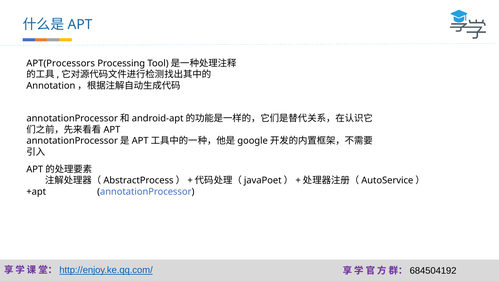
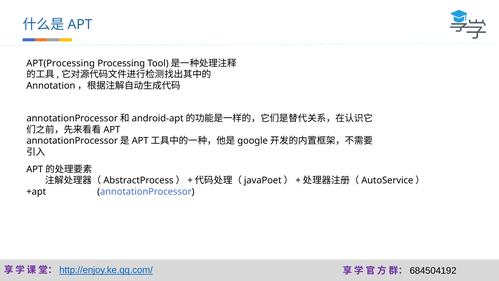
APT(Processors: APT(Processors -> APT(Processing
